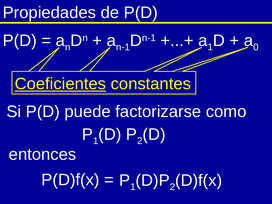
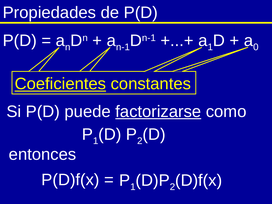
factorizarse underline: none -> present
